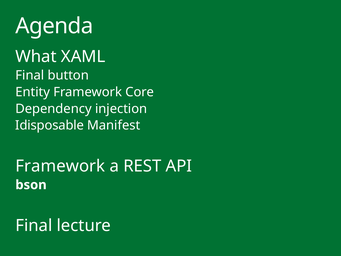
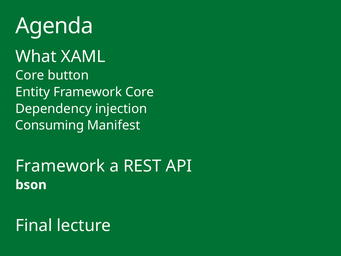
Final at (30, 75): Final -> Core
Idisposable: Idisposable -> Consuming
